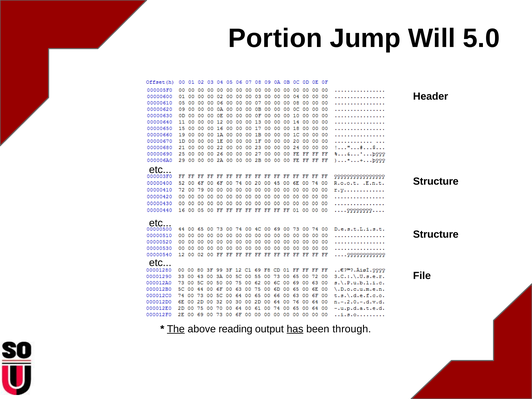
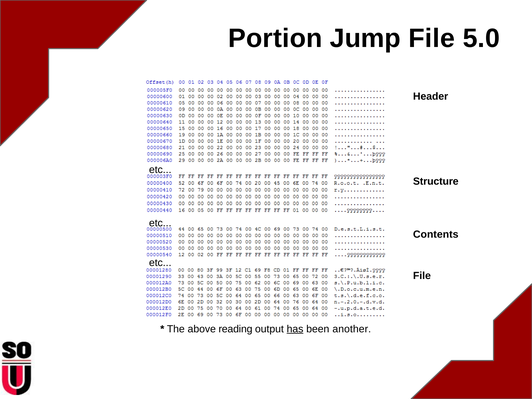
Jump Will: Will -> File
Structure at (436, 235): Structure -> Contents
The underline: present -> none
through: through -> another
